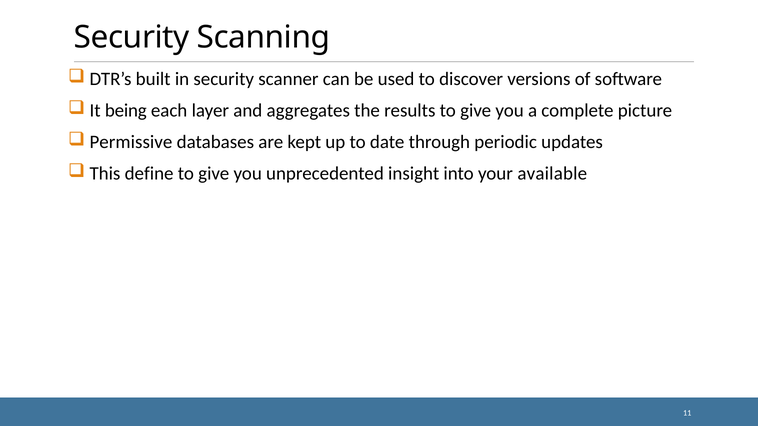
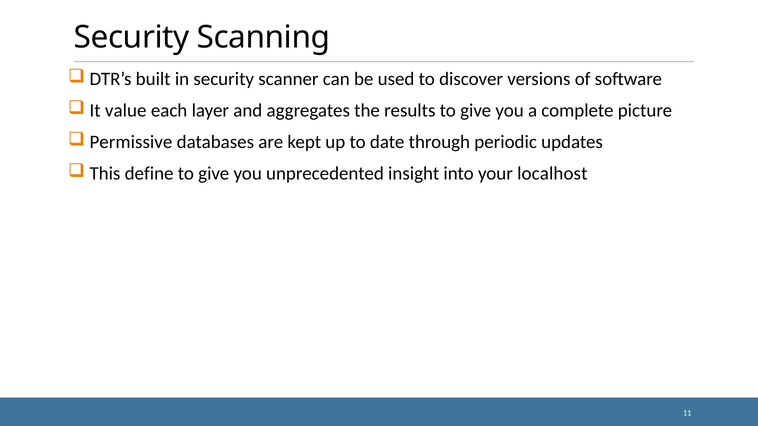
being: being -> value
available: available -> localhost
